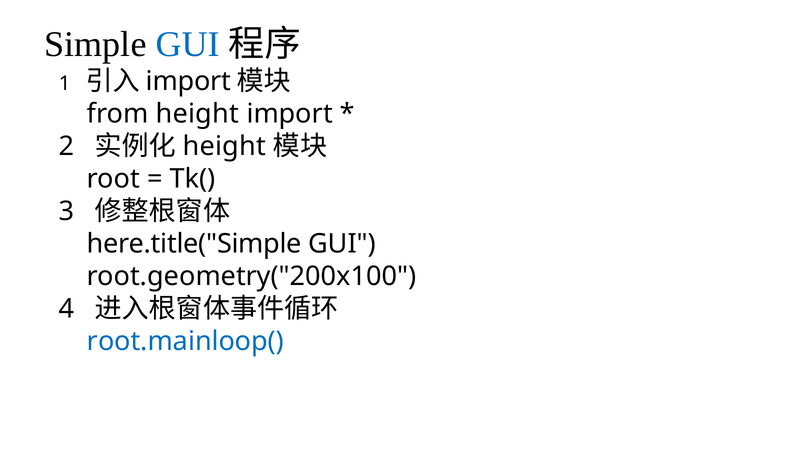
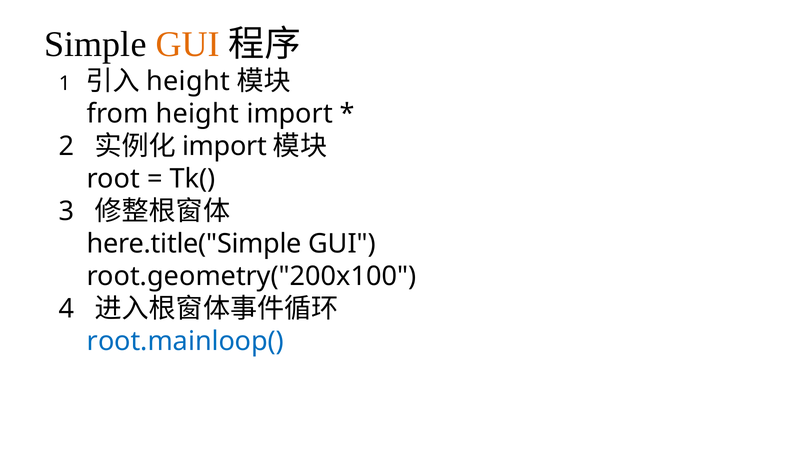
GUI at (188, 44) colour: blue -> orange
import at (188, 81): import -> height
height at (224, 146): height -> import
